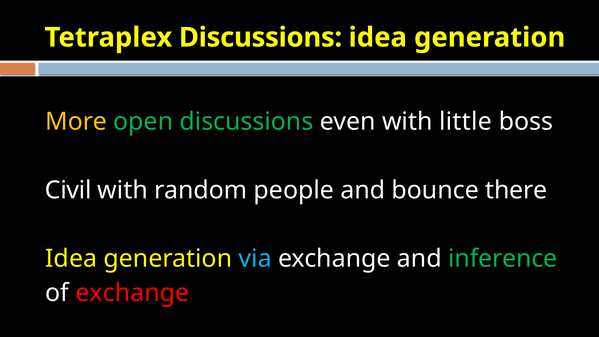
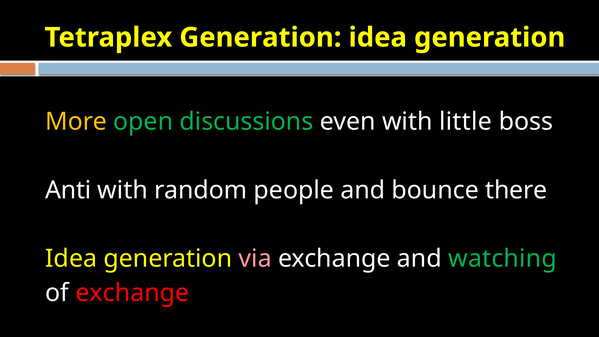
Tetraplex Discussions: Discussions -> Generation
Civil: Civil -> Anti
via colour: light blue -> pink
inference: inference -> watching
